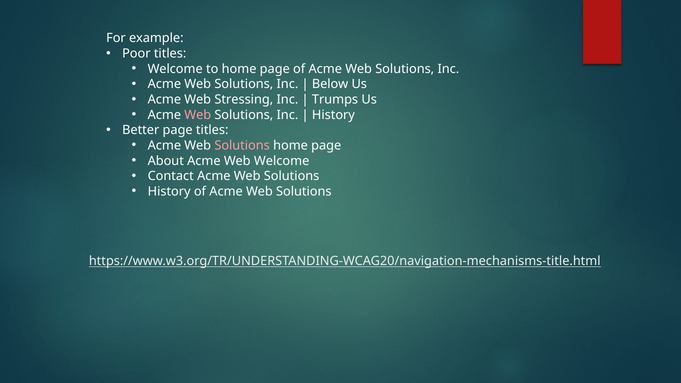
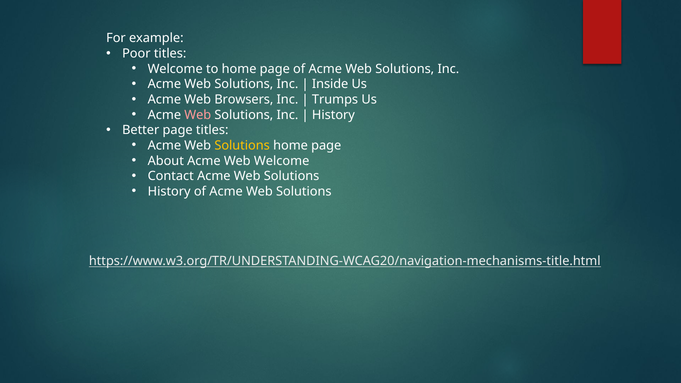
Below: Below -> Inside
Stressing: Stressing -> Browsers
Solutions at (242, 145) colour: pink -> yellow
